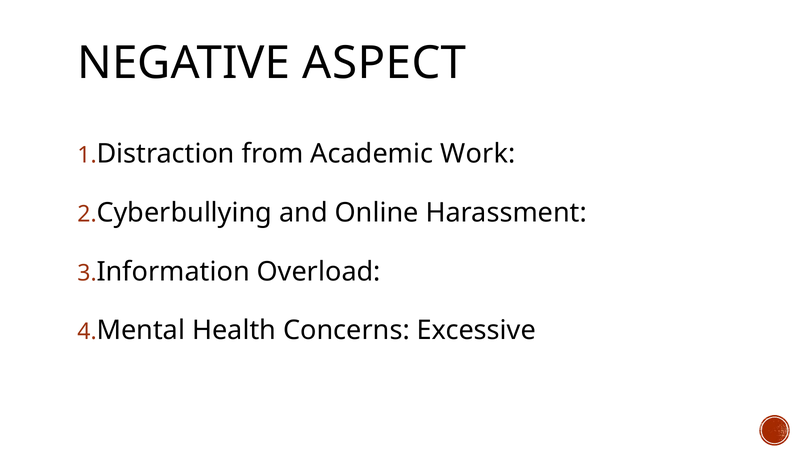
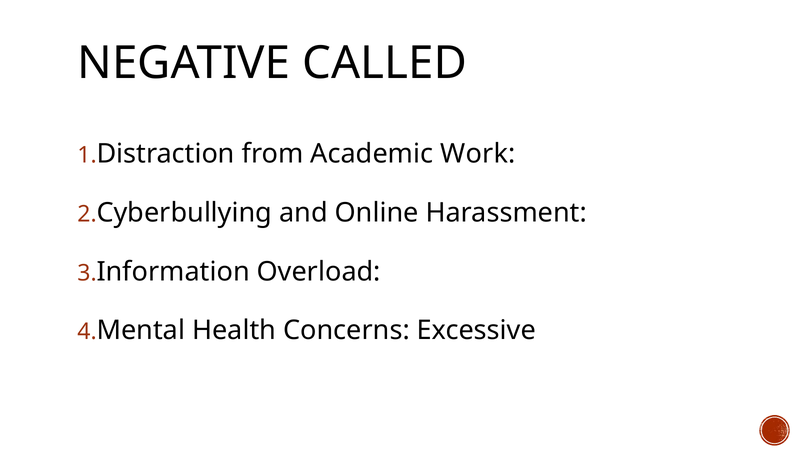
ASPECT: ASPECT -> CALLED
